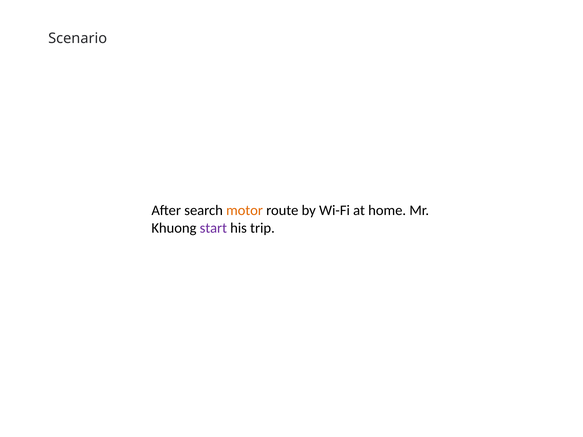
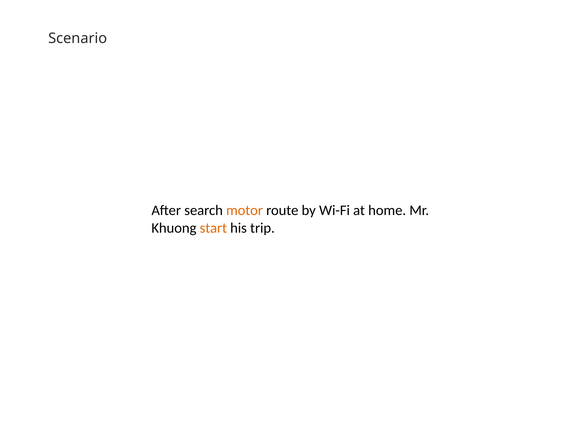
start colour: purple -> orange
